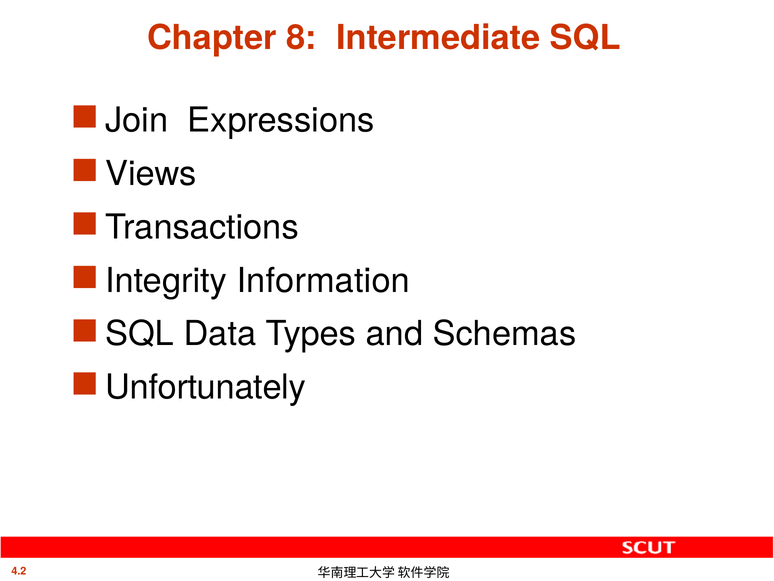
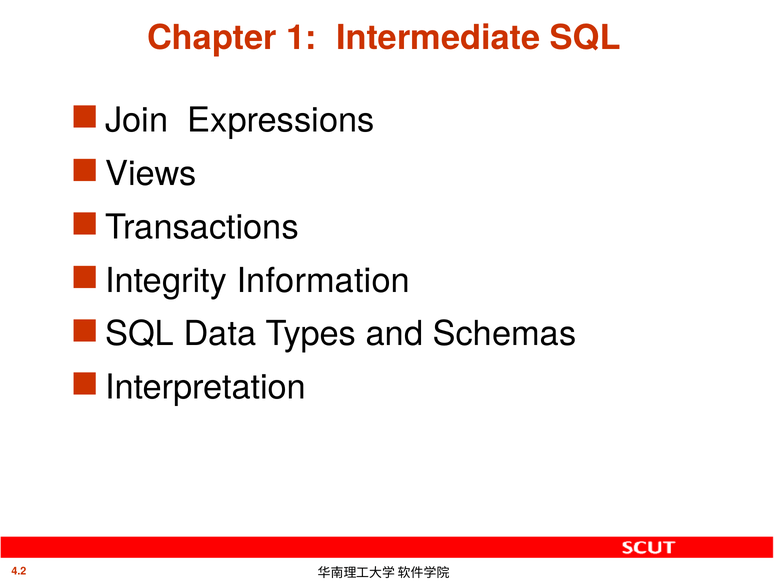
8: 8 -> 1
Unfortunately: Unfortunately -> Interpretation
